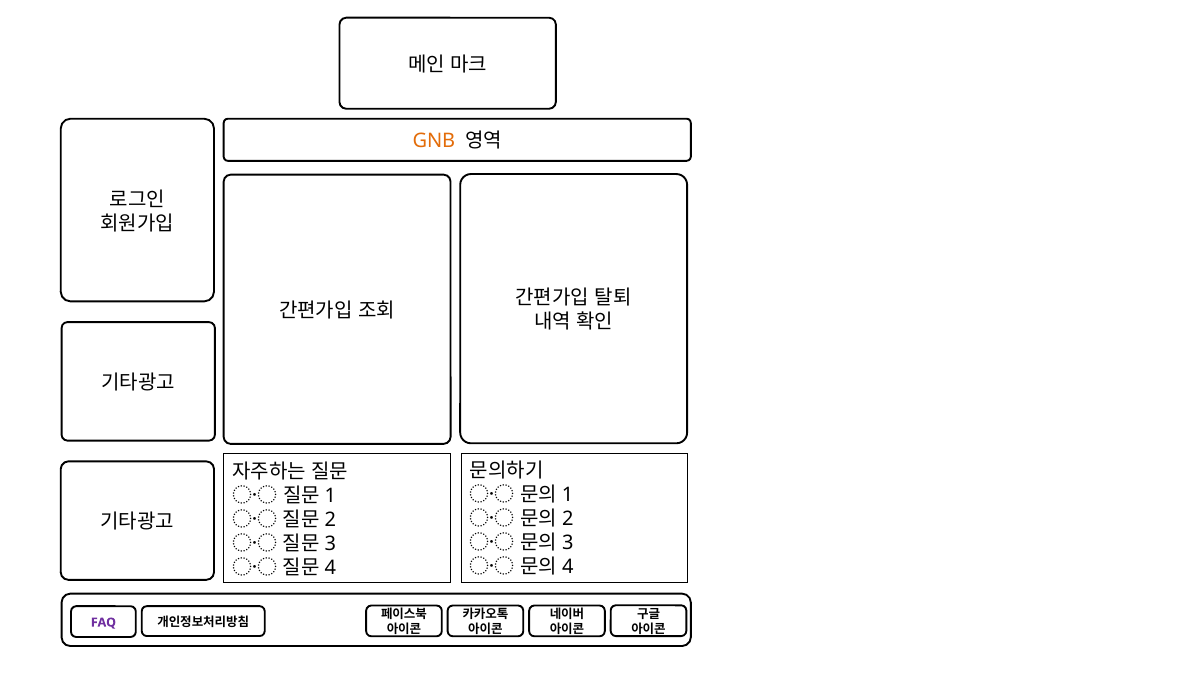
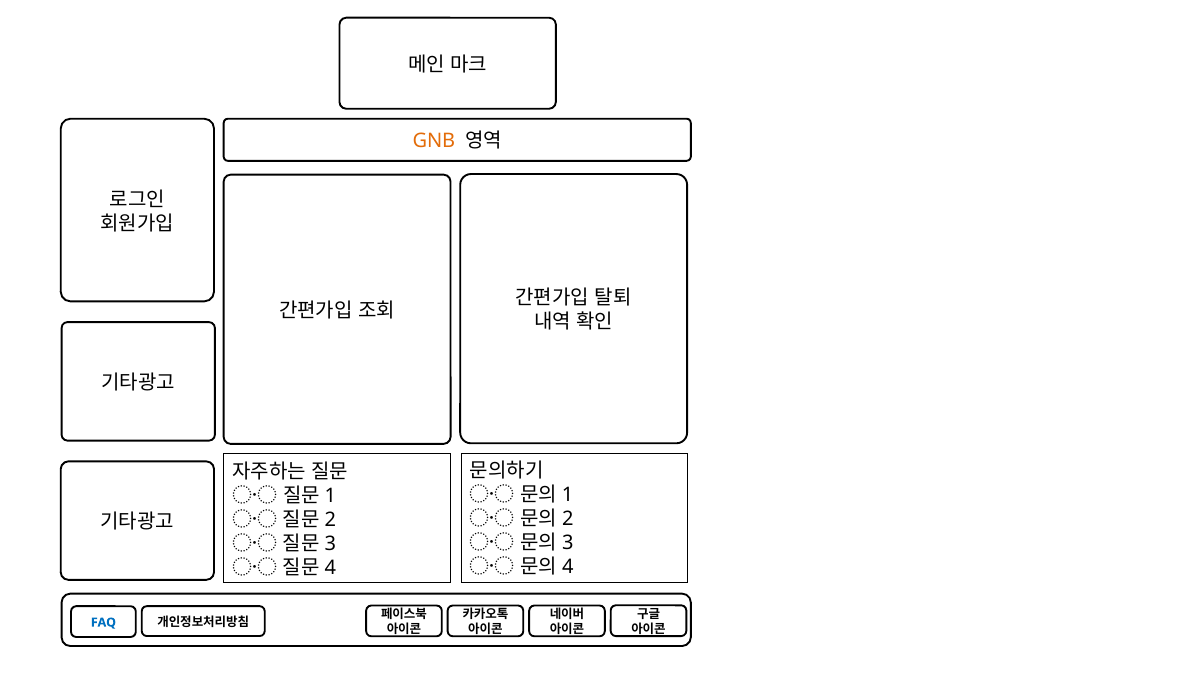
FAQ colour: purple -> blue
